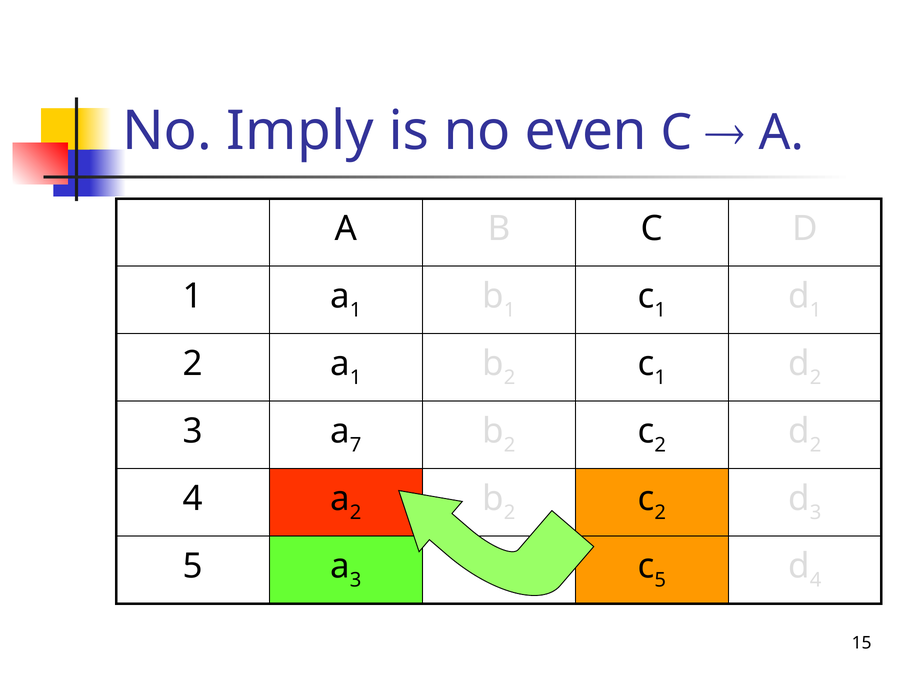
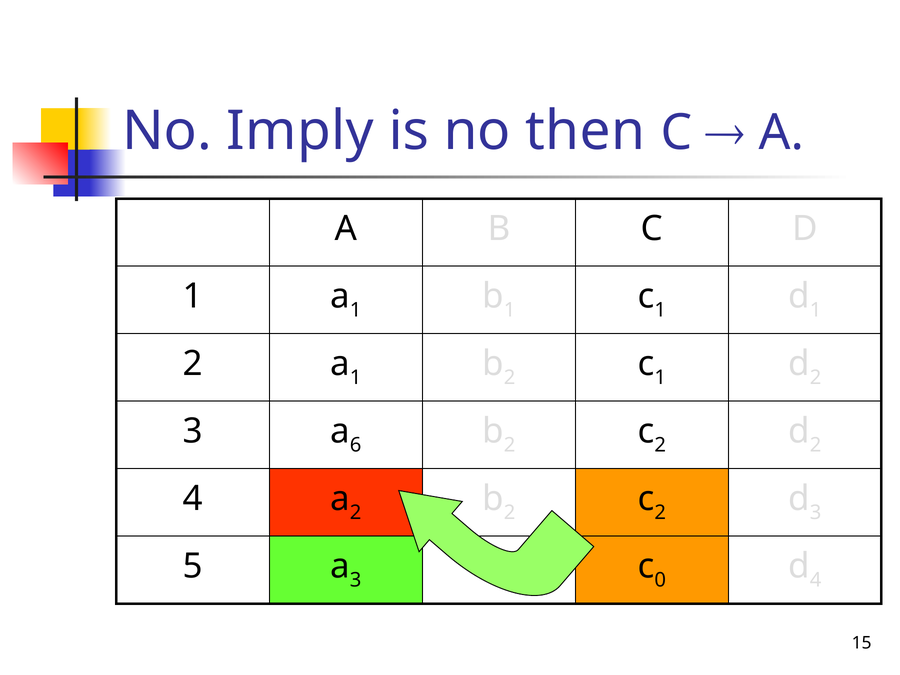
even: even -> then
7: 7 -> 6
c 5: 5 -> 0
